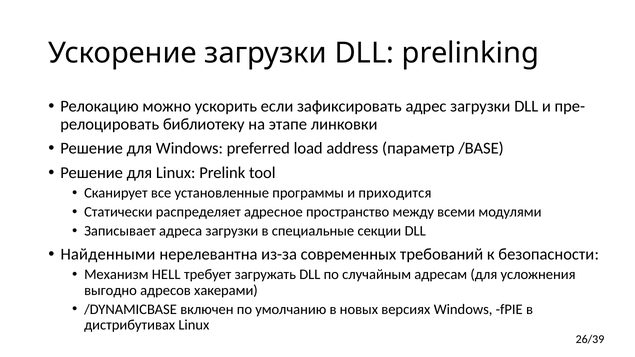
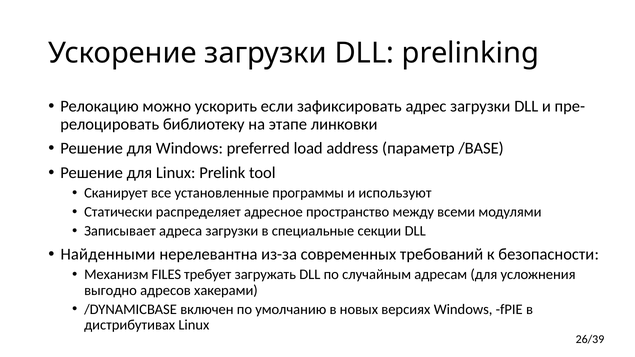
приходится: приходится -> используют
HELL: HELL -> FILES
